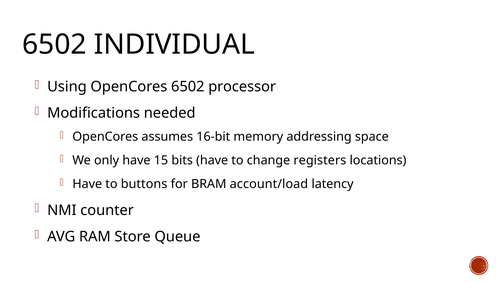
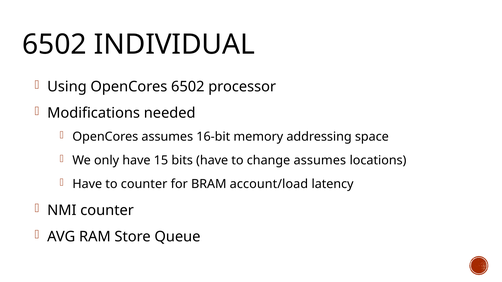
change registers: registers -> assumes
to buttons: buttons -> counter
